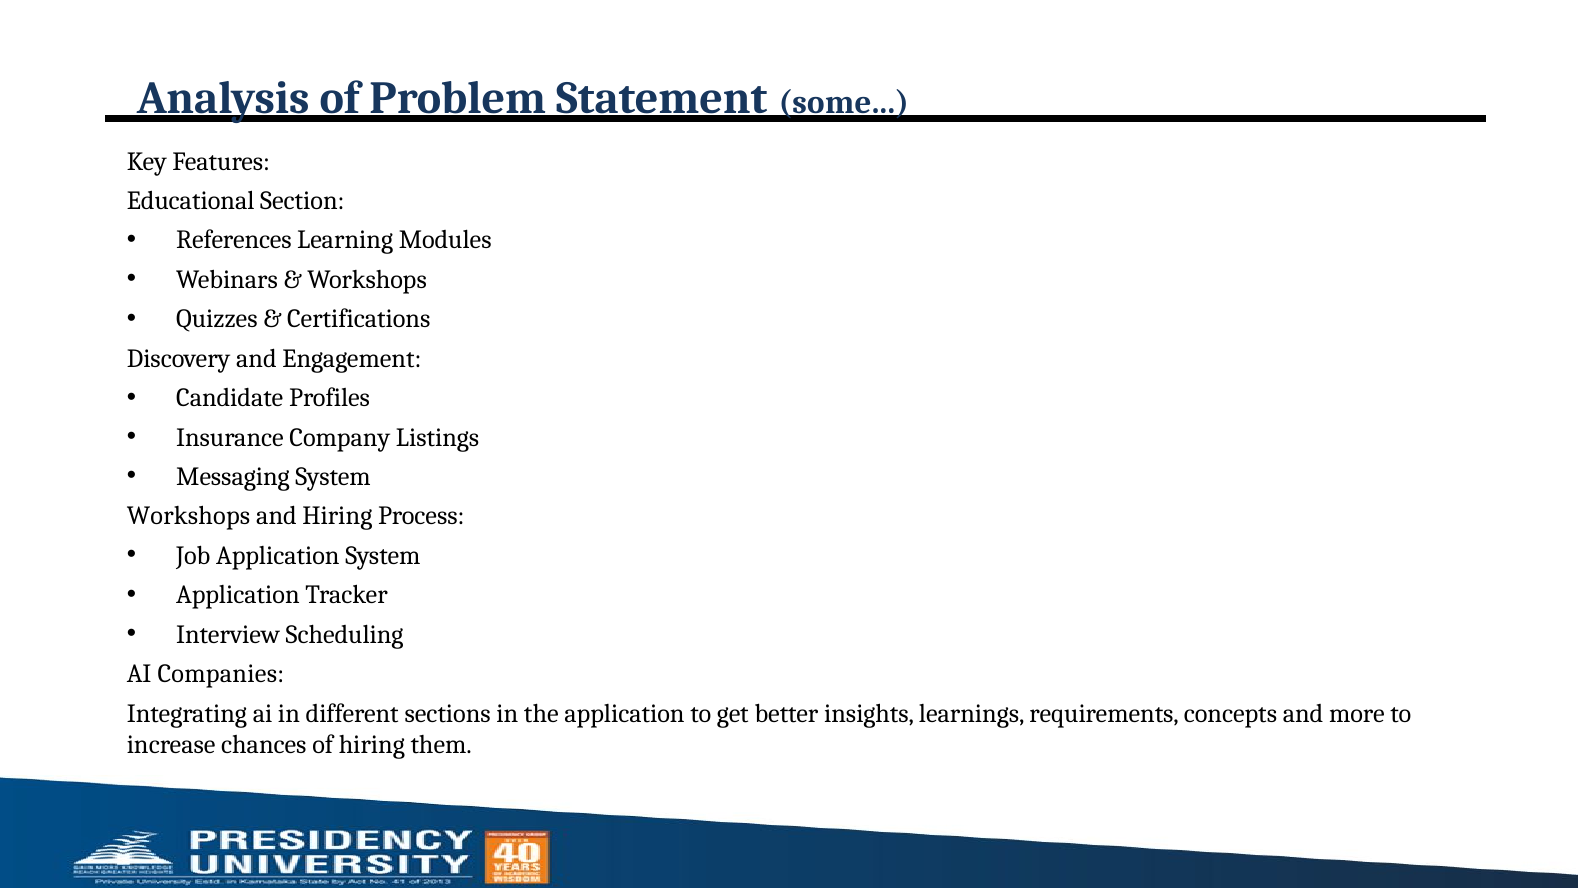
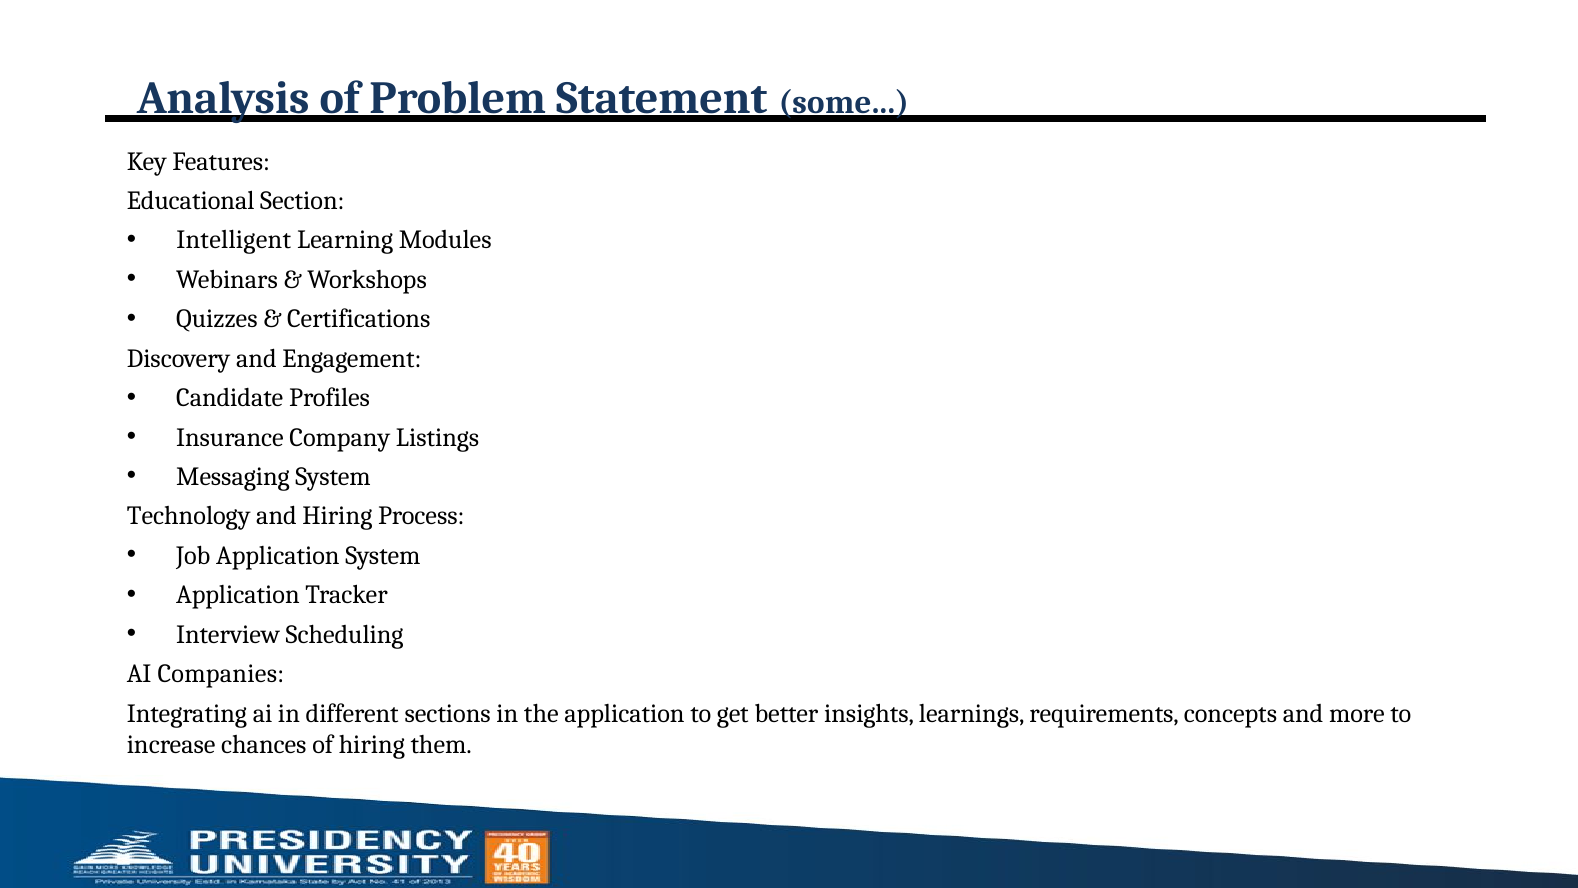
References: References -> Intelligent
Workshops at (189, 516): Workshops -> Technology
